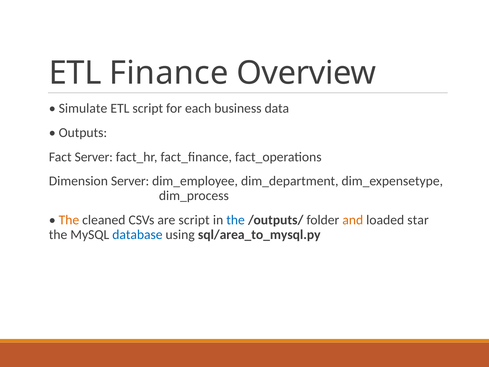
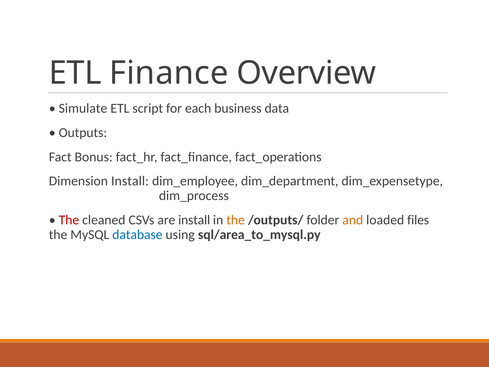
Fact Server: Server -> Bonus
Dimension Server: Server -> Install
The at (69, 220) colour: orange -> red
are script: script -> install
the at (236, 220) colour: blue -> orange
star: star -> files
